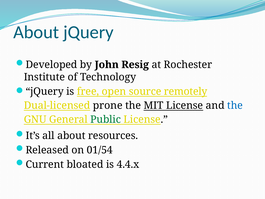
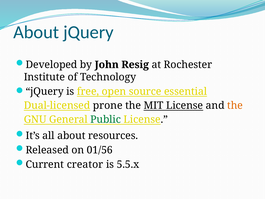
remotely: remotely -> essential
the at (235, 105) colour: blue -> orange
01/54: 01/54 -> 01/56
bloated: bloated -> creator
4.4.x: 4.4.x -> 5.5.x
